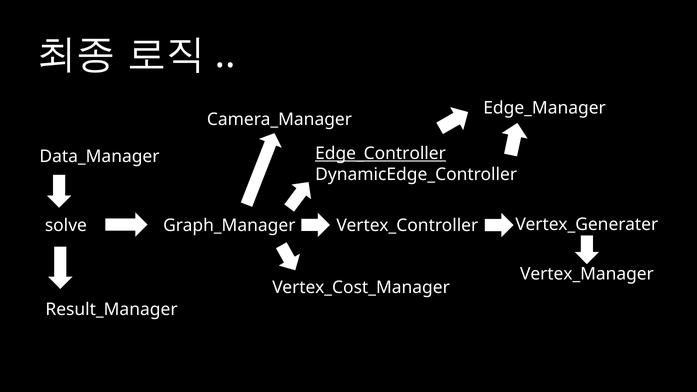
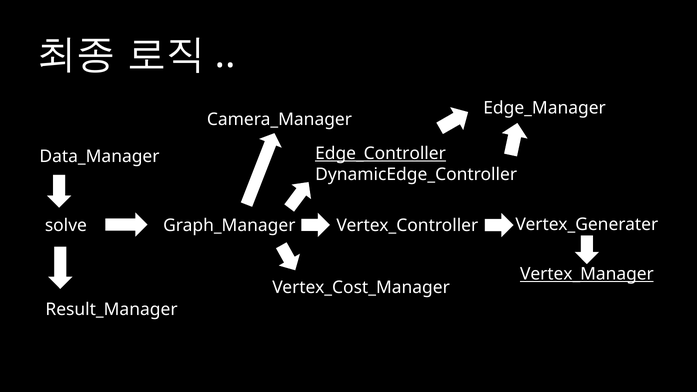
Vertex_Manager underline: none -> present
